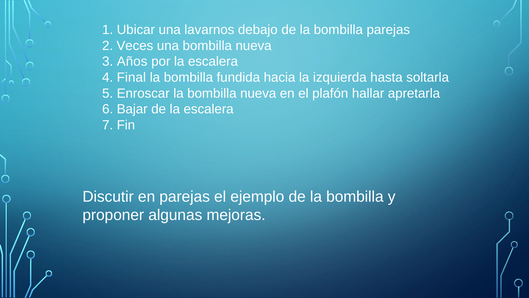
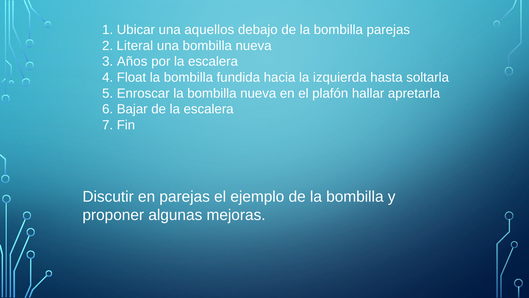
lavarnos: lavarnos -> aquellos
Veces: Veces -> Literal
Final: Final -> Float
